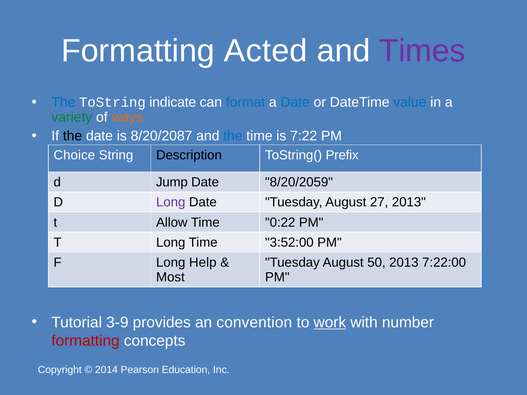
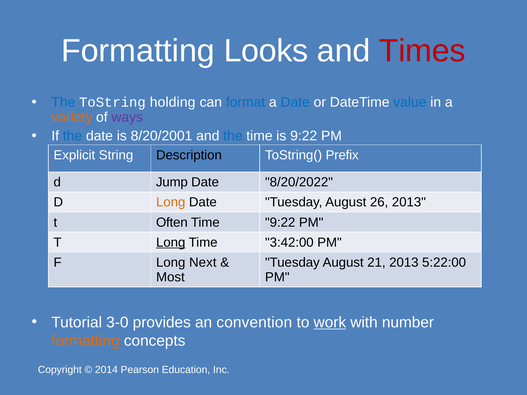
Acted: Acted -> Looks
Times colour: purple -> red
indicate: indicate -> holding
variety colour: green -> orange
ways colour: orange -> purple
the at (73, 136) colour: black -> blue
8/20/2087: 8/20/2087 -> 8/20/2001
is 7:22: 7:22 -> 9:22
Choice: Choice -> Explicit
8/20/2059: 8/20/2059 -> 8/20/2022
Long at (171, 202) colour: purple -> orange
27: 27 -> 26
Allow: Allow -> Often
Time 0:22: 0:22 -> 9:22
Long at (171, 243) underline: none -> present
3:52:00: 3:52:00 -> 3:42:00
Help: Help -> Next
50: 50 -> 21
7:22:00: 7:22:00 -> 5:22:00
3-9: 3-9 -> 3-0
formatting at (86, 341) colour: red -> orange
